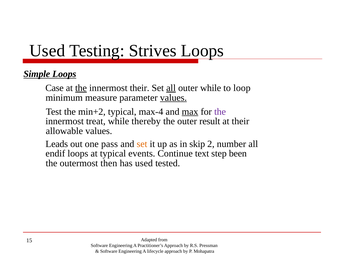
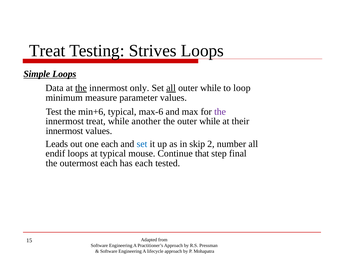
Used at (47, 51): Used -> Treat
Case: Case -> Data
innermost their: their -> only
values at (173, 98) underline: present -> none
min+2: min+2 -> min+6
max-4: max-4 -> max-6
max underline: present -> none
thereby: thereby -> another
the outer result: result -> while
allowable at (64, 131): allowable -> innermost
one pass: pass -> each
set at (142, 144) colour: orange -> blue
events: events -> mouse
text: text -> that
been: been -> final
outermost then: then -> each
has used: used -> each
